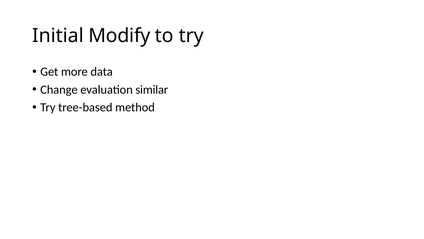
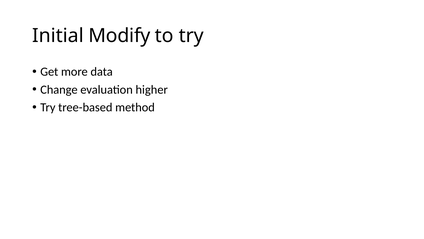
similar: similar -> higher
